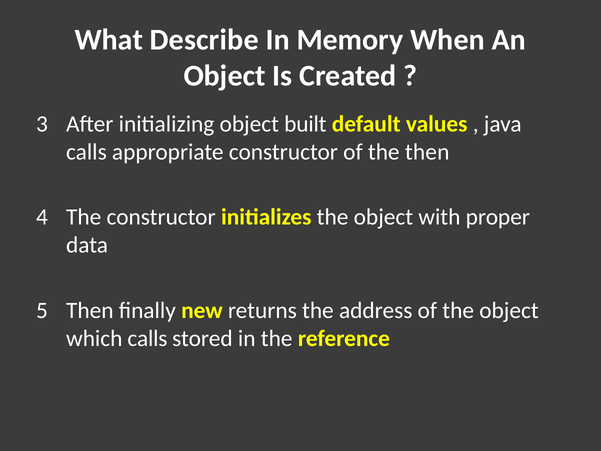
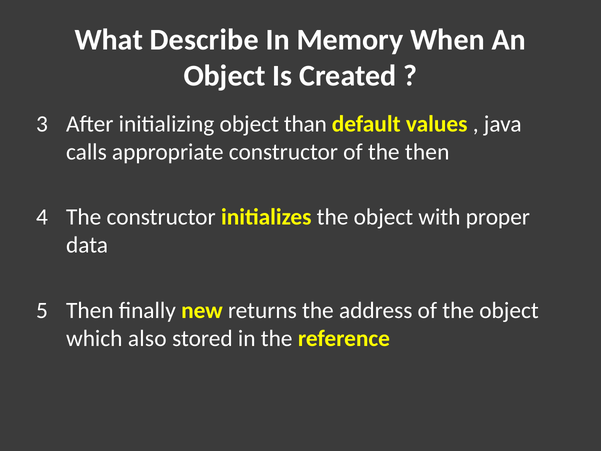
built: built -> than
which calls: calls -> also
